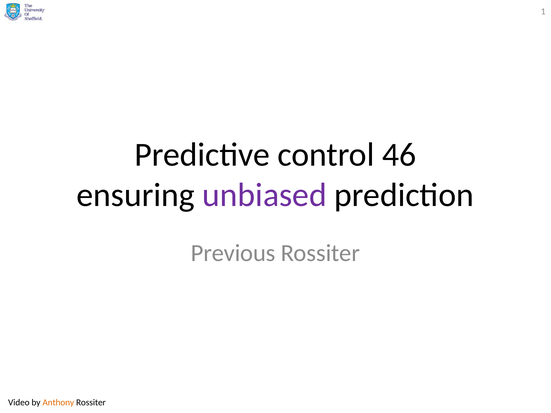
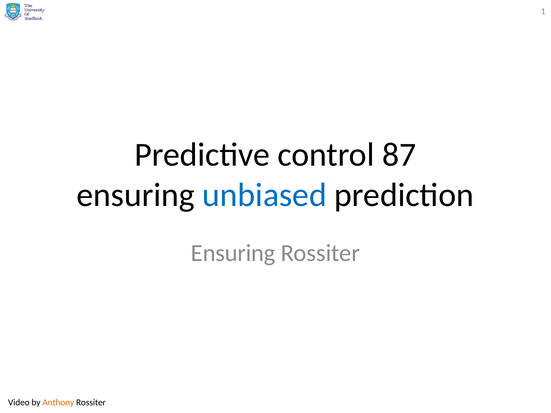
46: 46 -> 87
unbiased colour: purple -> blue
Previous at (233, 253): Previous -> Ensuring
